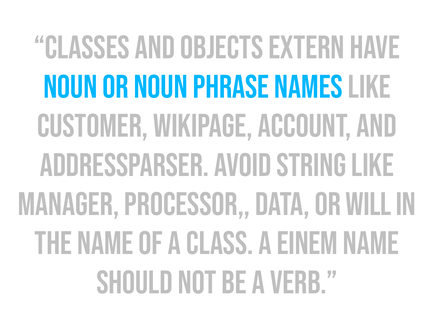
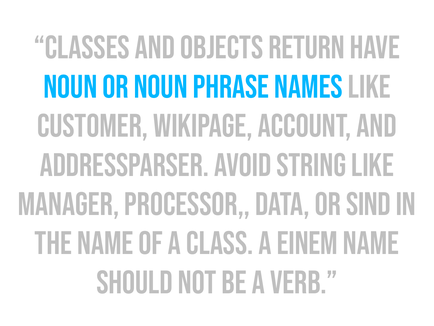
extern: extern -> return
Will: Will -> Sind
